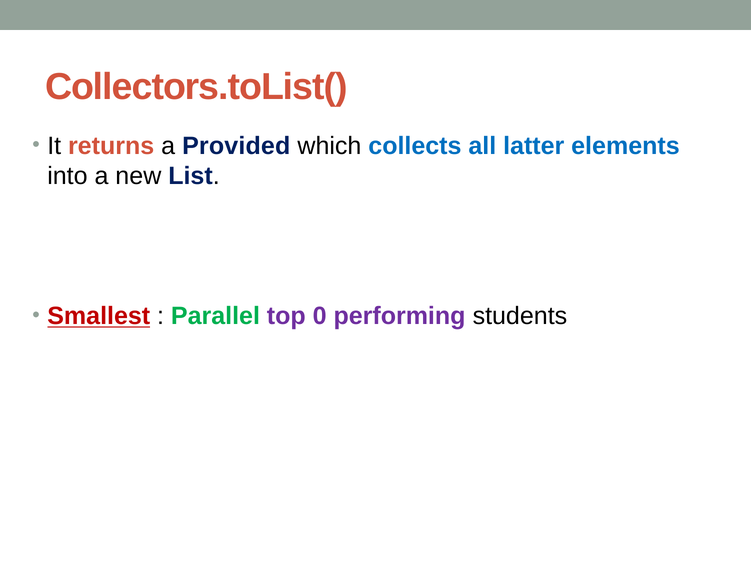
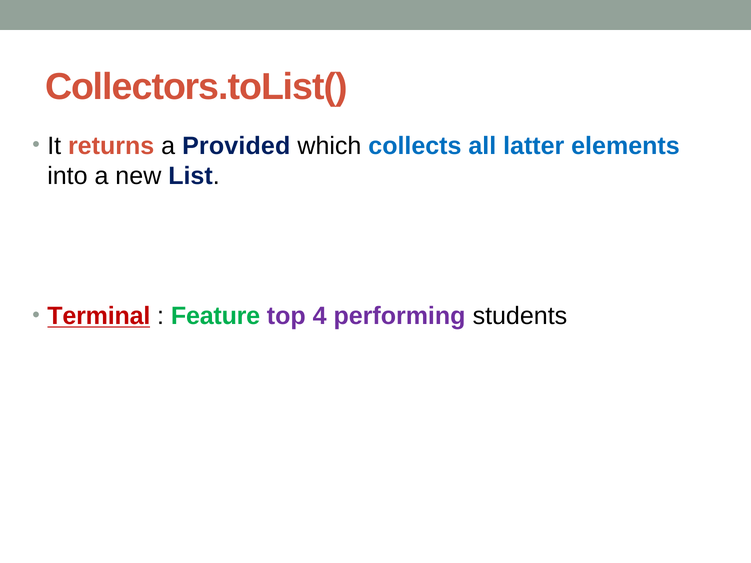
Smallest: Smallest -> Terminal
Parallel: Parallel -> Feature
0: 0 -> 4
